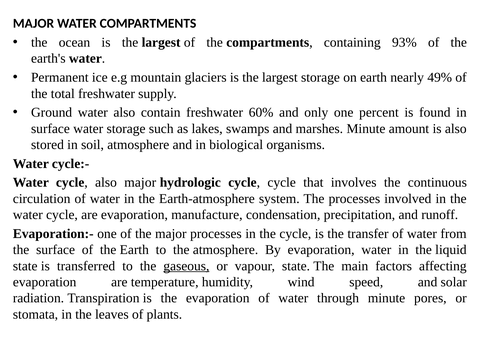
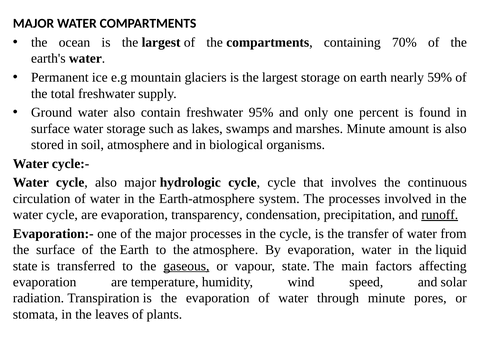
93%: 93% -> 70%
49%: 49% -> 59%
60%: 60% -> 95%
manufacture: manufacture -> transparency
runoff underline: none -> present
